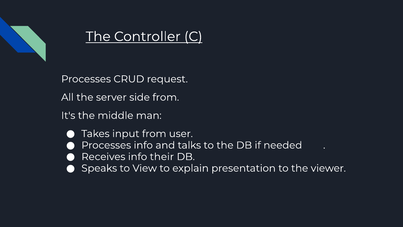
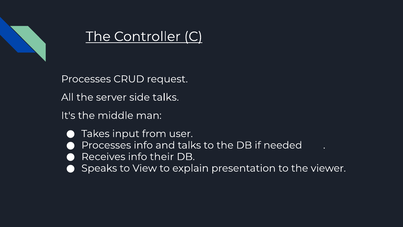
side from: from -> talks
